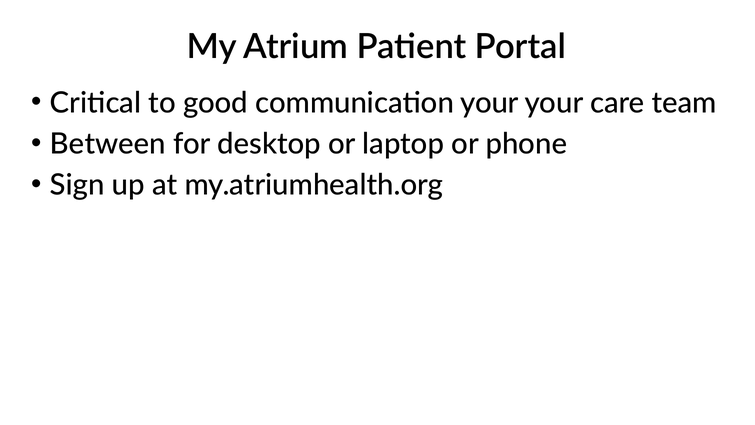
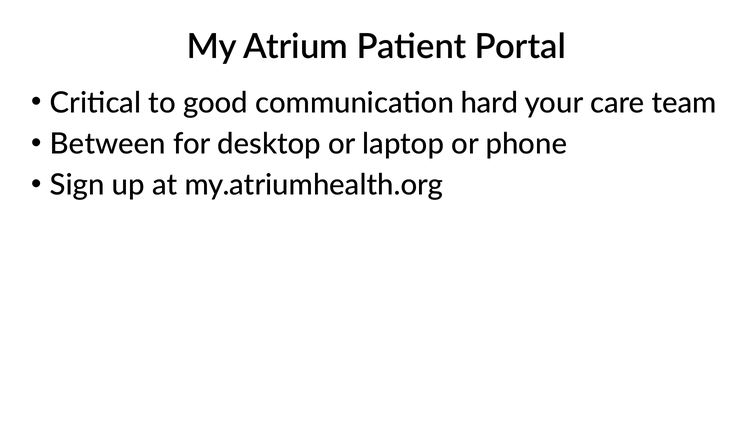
communication your: your -> hard
